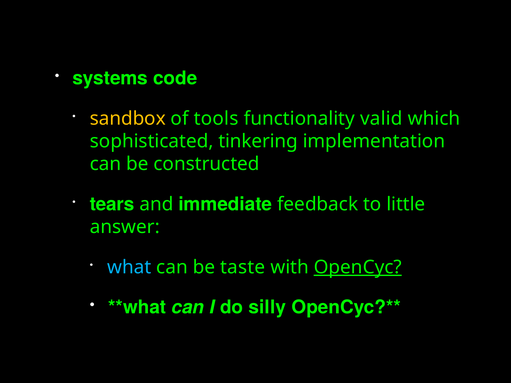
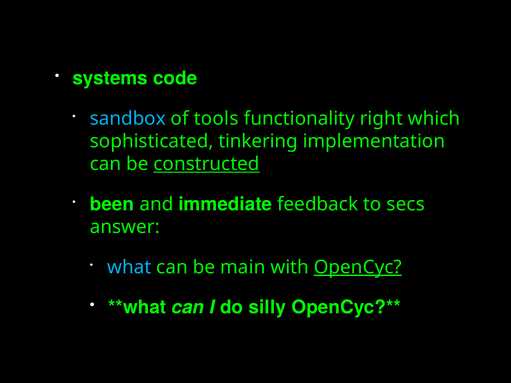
sandbox colour: yellow -> light blue
valid: valid -> right
constructed underline: none -> present
tears: tears -> been
little: little -> secs
taste: taste -> main
